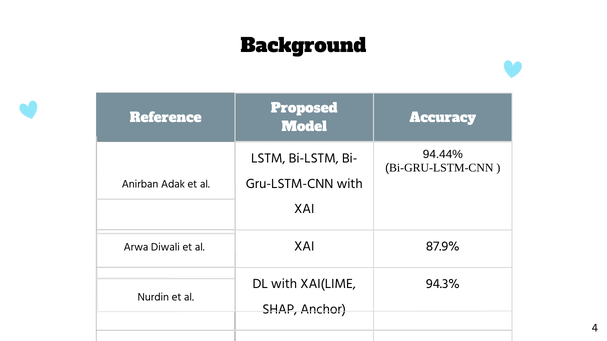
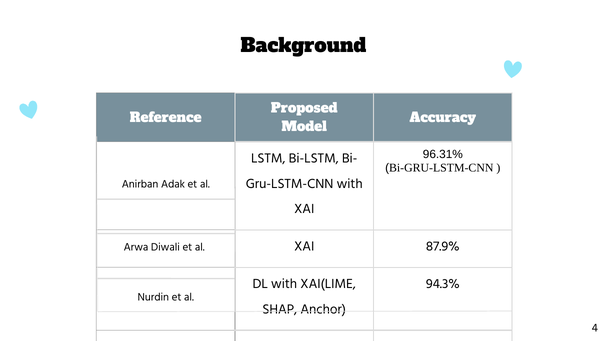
94.44%: 94.44% -> 96.31%
